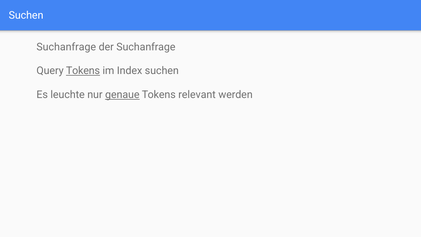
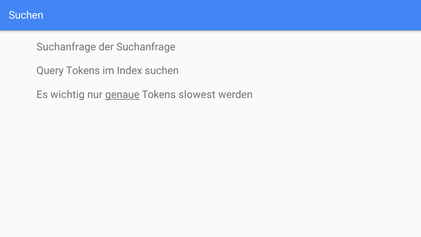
Tokens at (83, 71) underline: present -> none
leuchte: leuchte -> wichtig
relevant: relevant -> slowest
